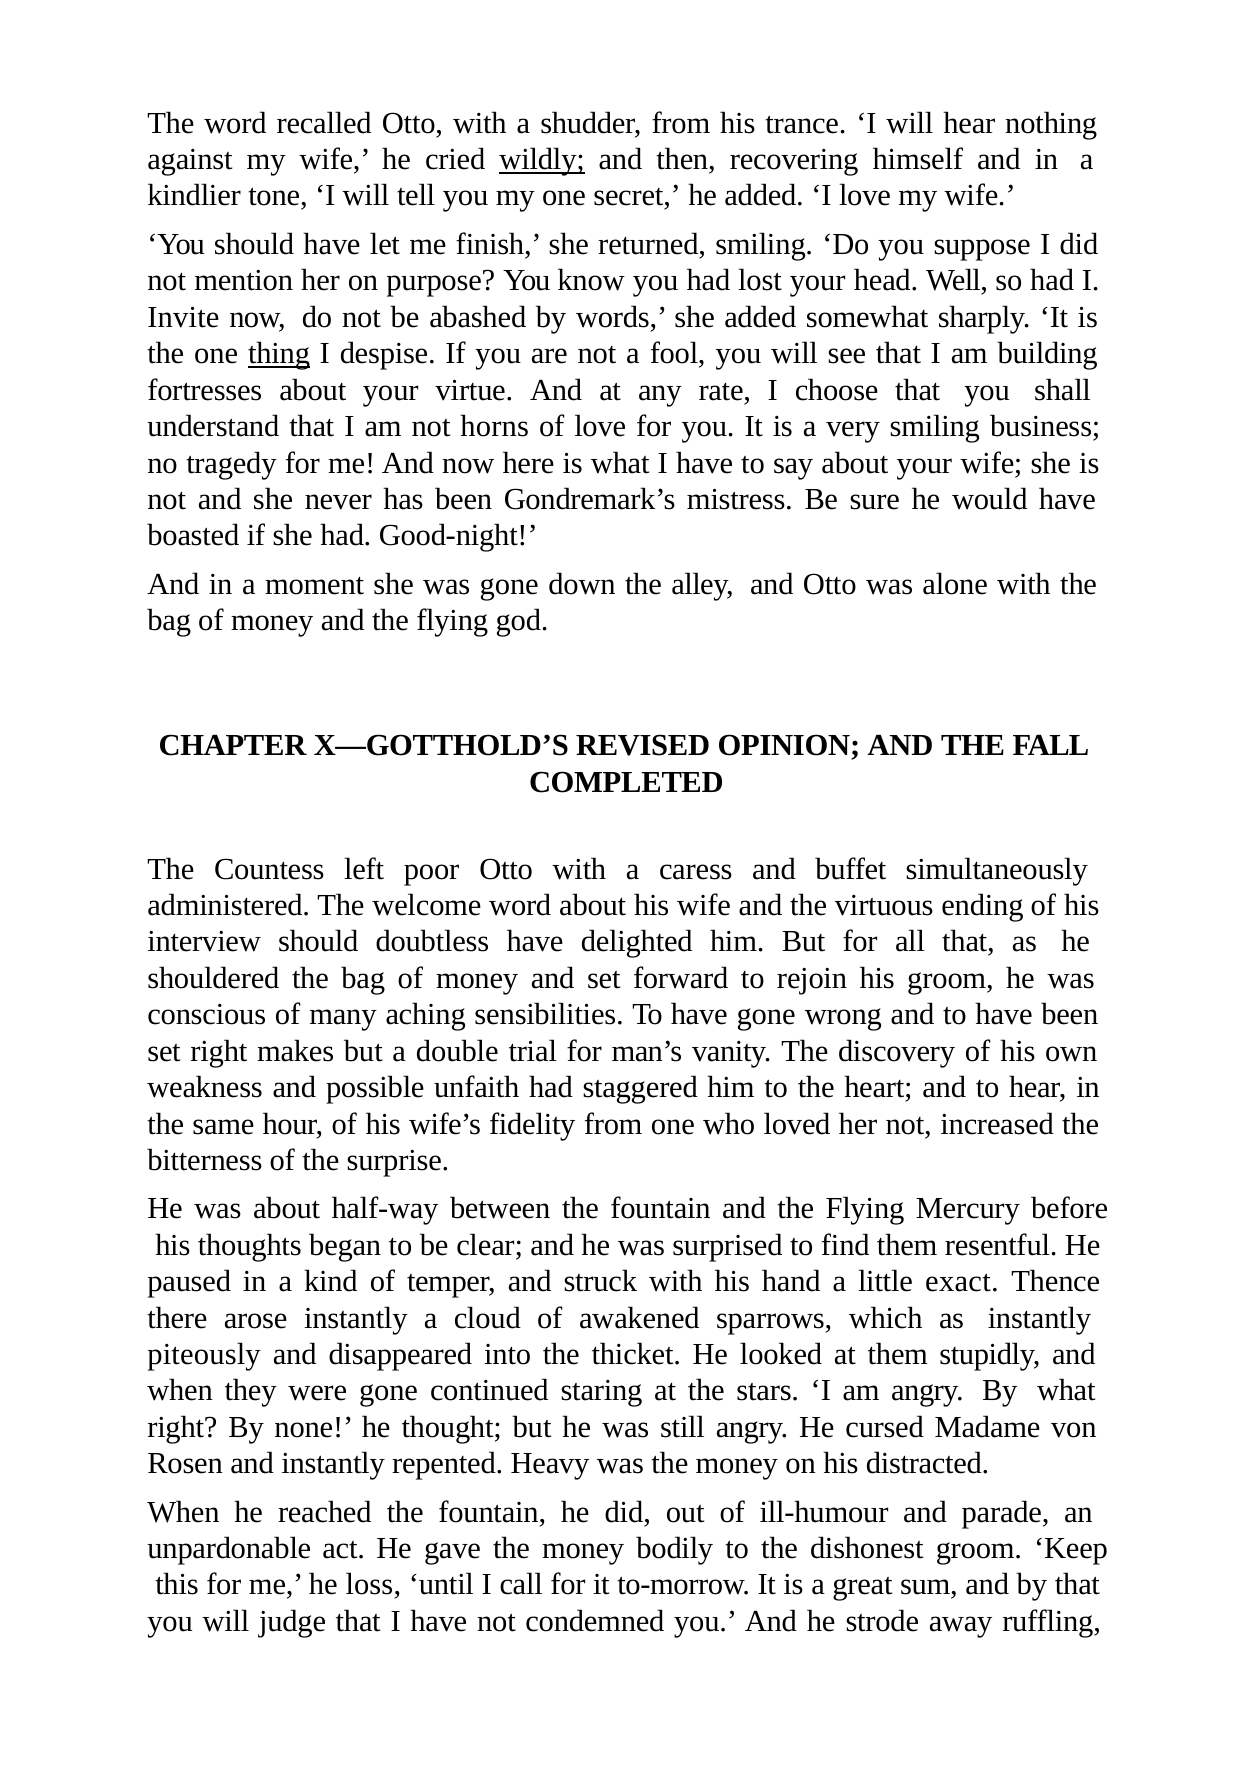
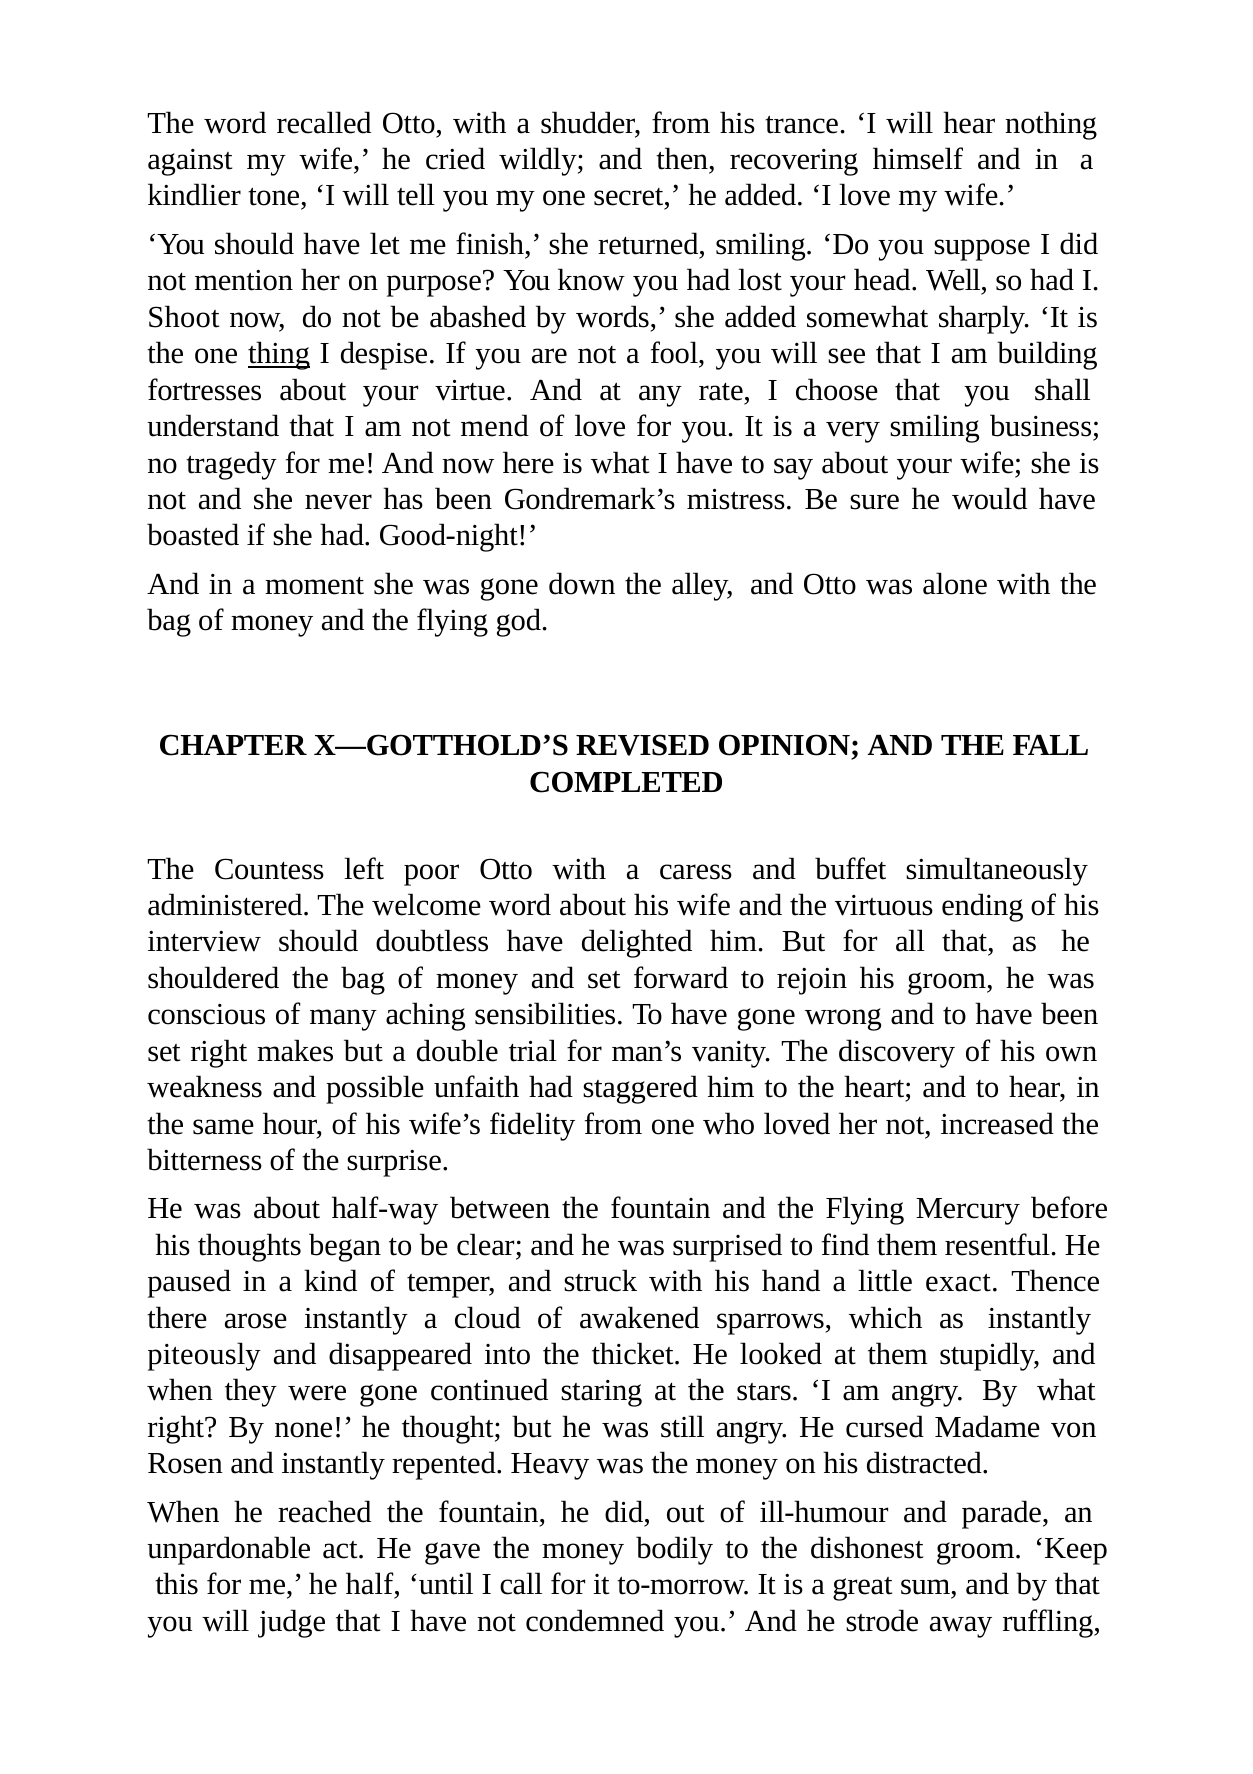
wildly underline: present -> none
Invite: Invite -> Shoot
horns: horns -> mend
loss: loss -> half
